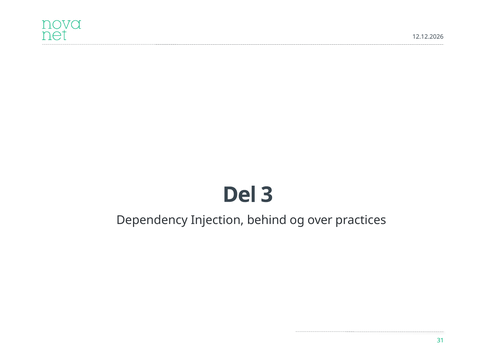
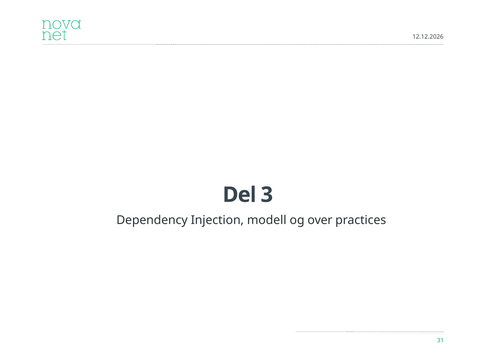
behind: behind -> modell
